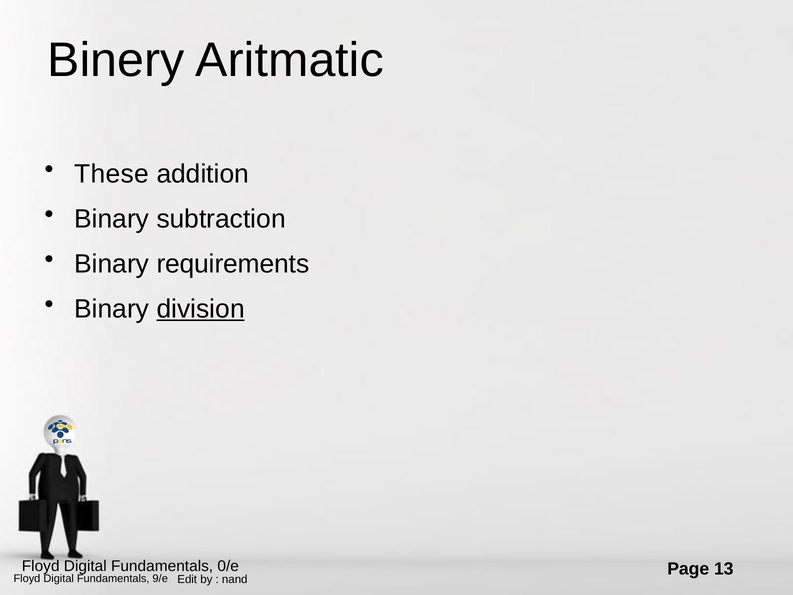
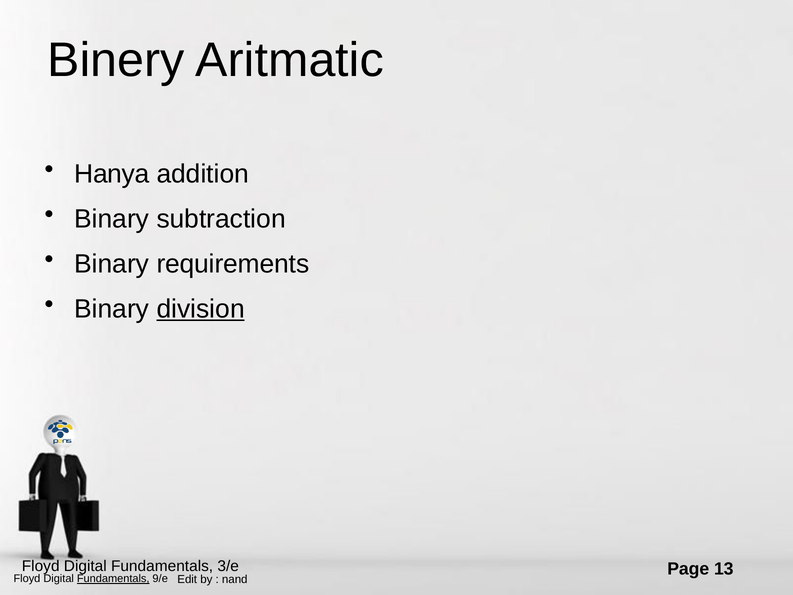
These: These -> Hanya
0/e: 0/e -> 3/e
Fundamentals at (113, 578) underline: none -> present
